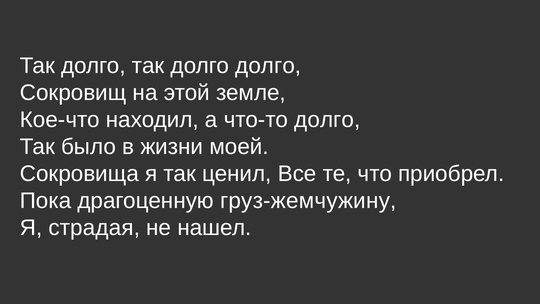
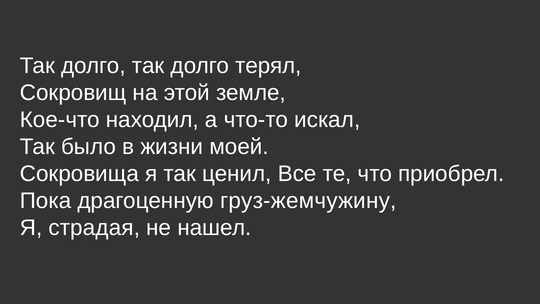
долго долго: долго -> терял
что-то долго: долго -> искал
